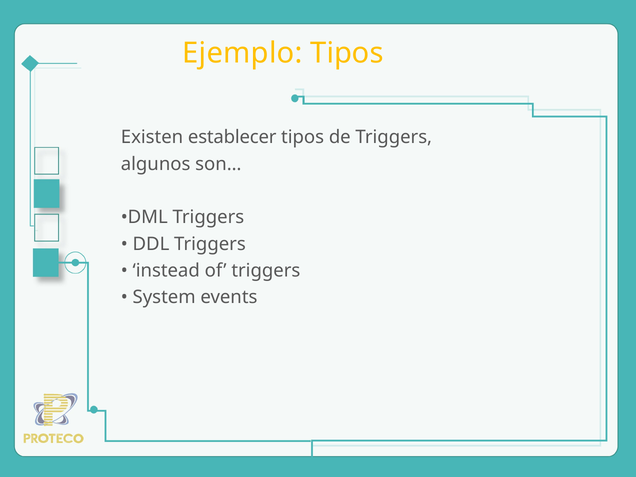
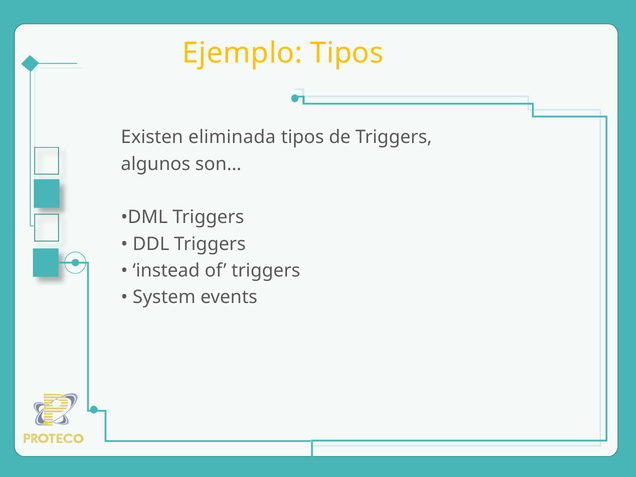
establecer: establecer -> eliminada
